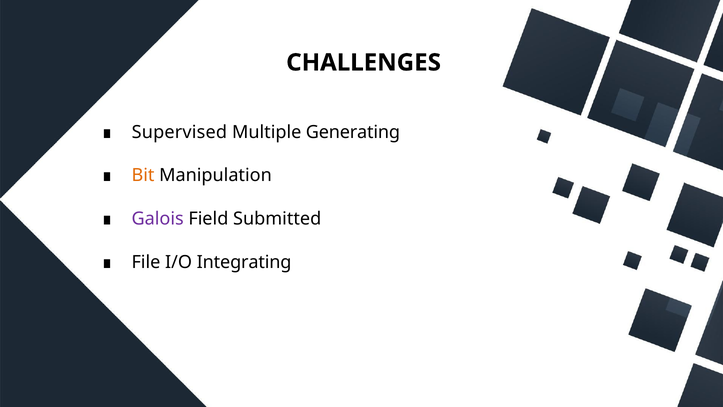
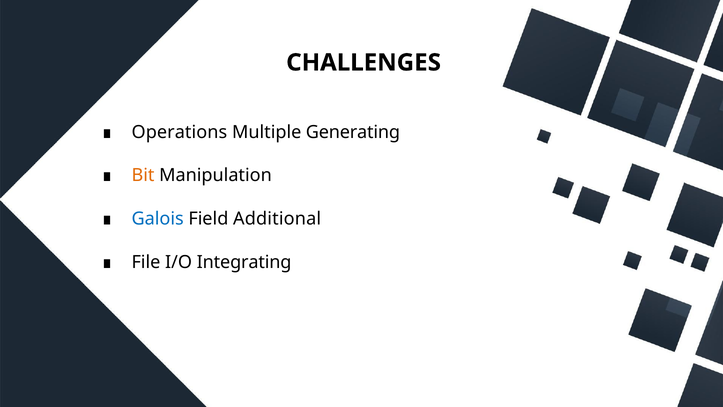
Supervised: Supervised -> Operations
Galois colour: purple -> blue
Submitted: Submitted -> Additional
